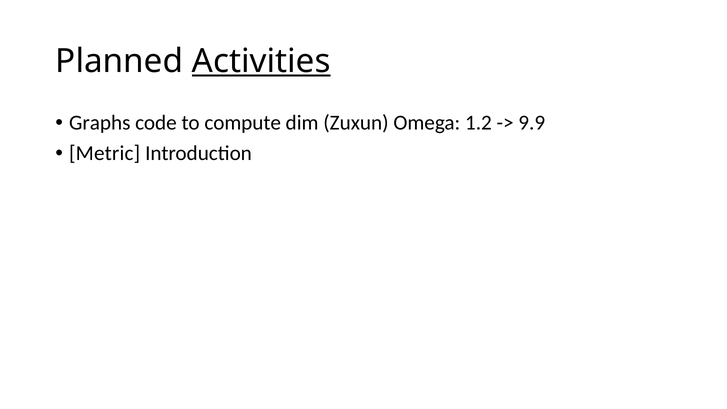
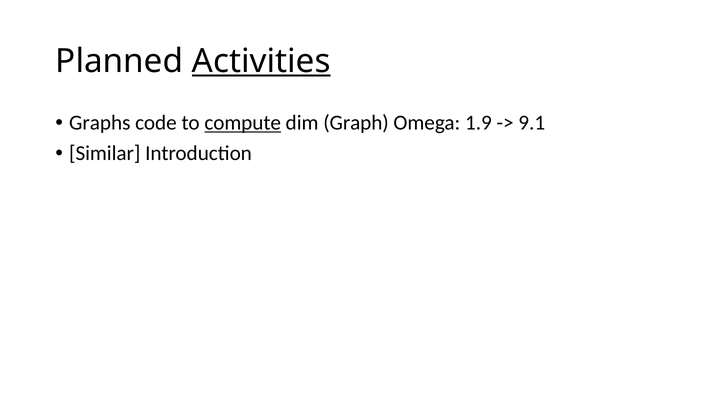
compute underline: none -> present
Zuxun: Zuxun -> Graph
1.2: 1.2 -> 1.9
9.9: 9.9 -> 9.1
Metric: Metric -> Similar
